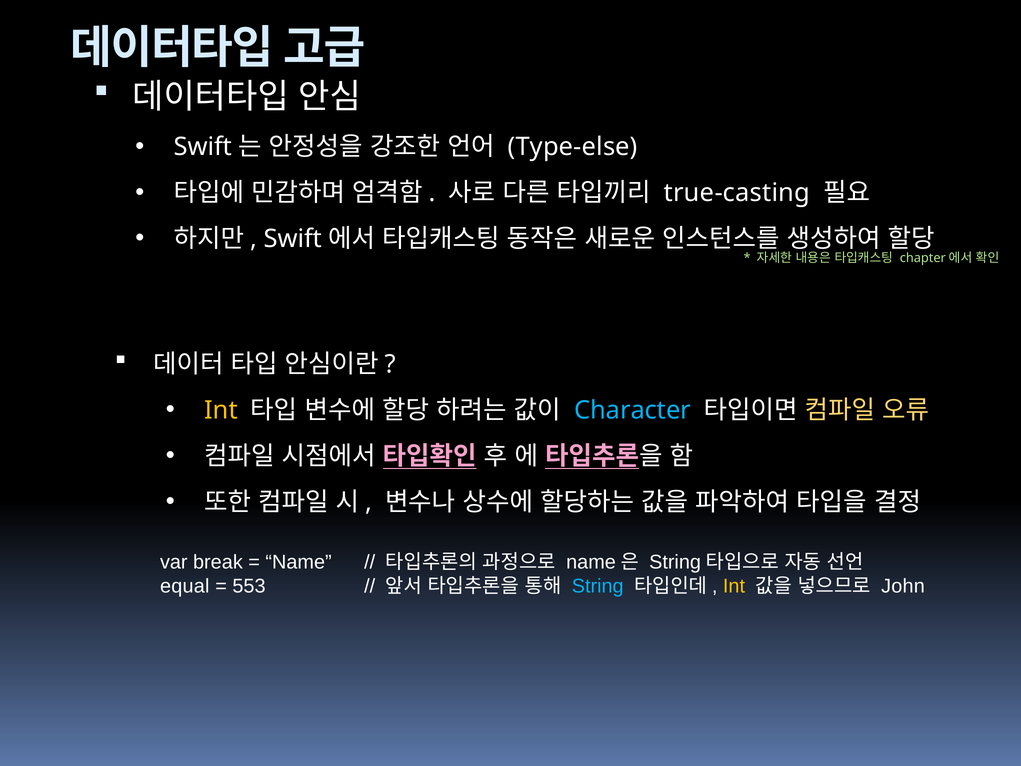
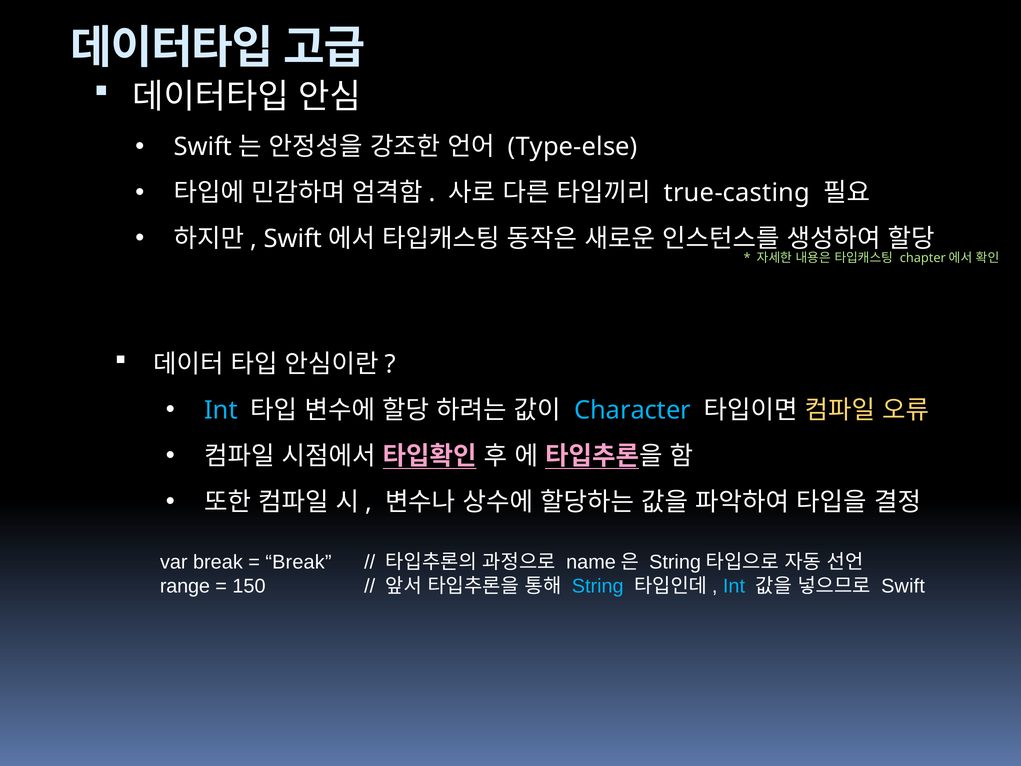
Int at (221, 410) colour: yellow -> light blue
Name at (299, 562): Name -> Break
equal: equal -> range
553: 553 -> 150
Int at (734, 586) colour: yellow -> light blue
John: John -> Swift
